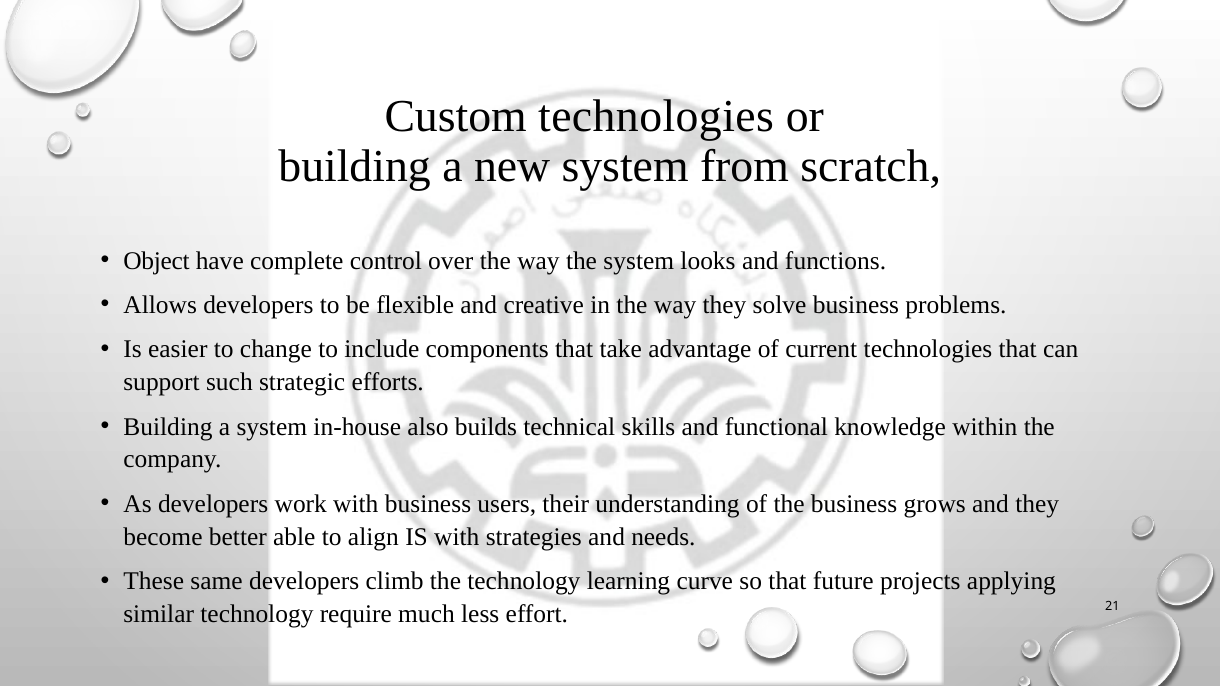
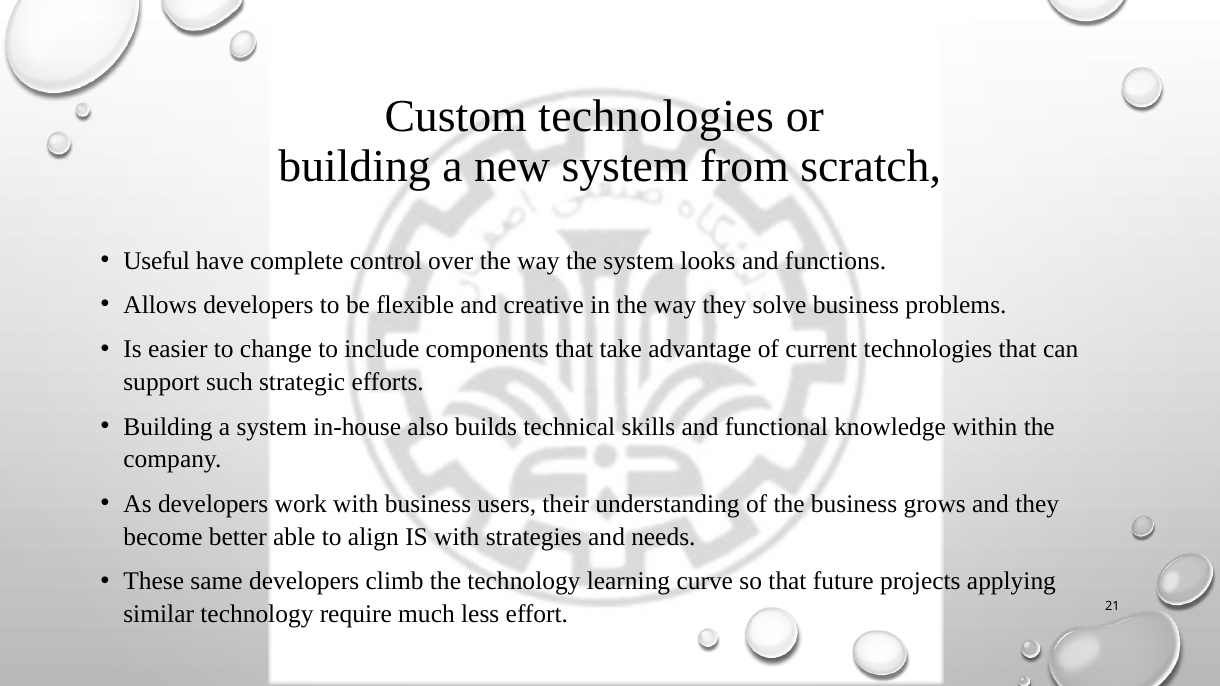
Object: Object -> Useful
